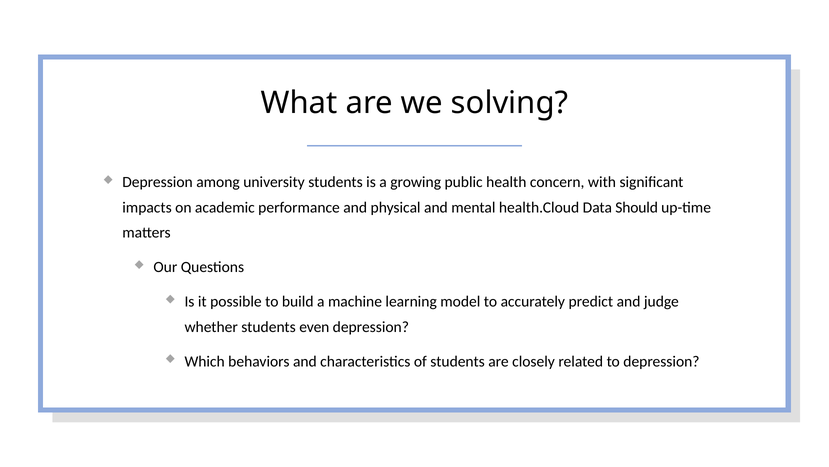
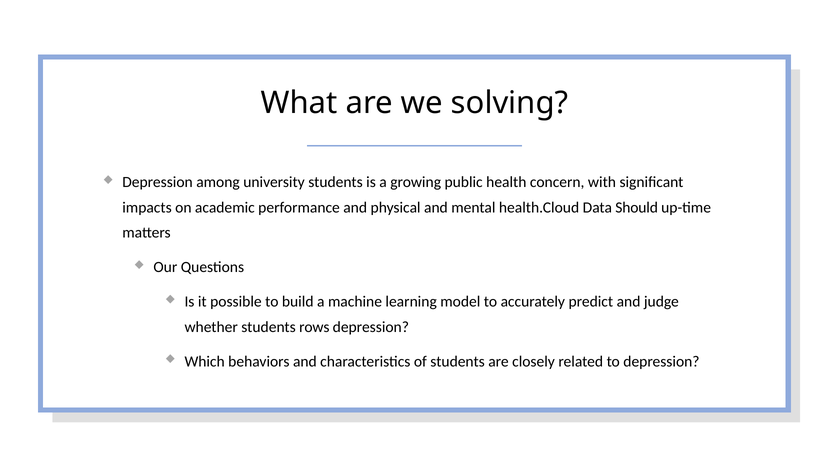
even: even -> rows
